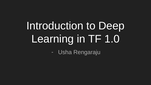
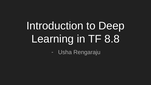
1.0: 1.0 -> 8.8
